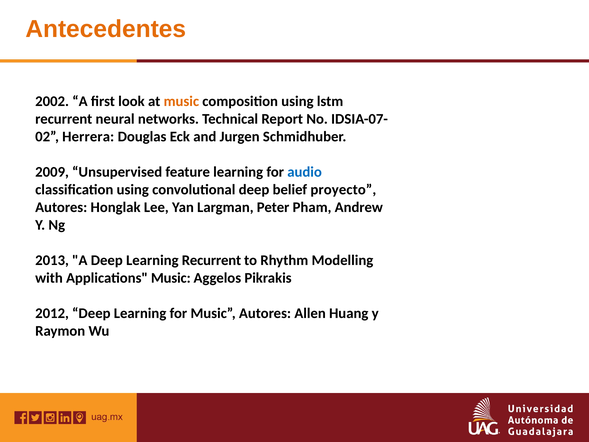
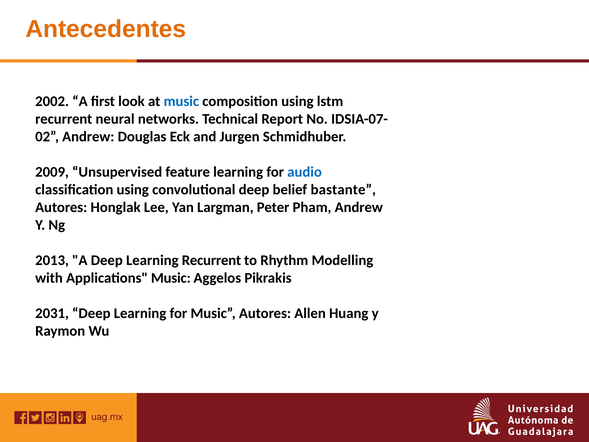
music at (181, 101) colour: orange -> blue
Herrera at (88, 136): Herrera -> Andrew
proyecto: proyecto -> bastante
2012: 2012 -> 2031
